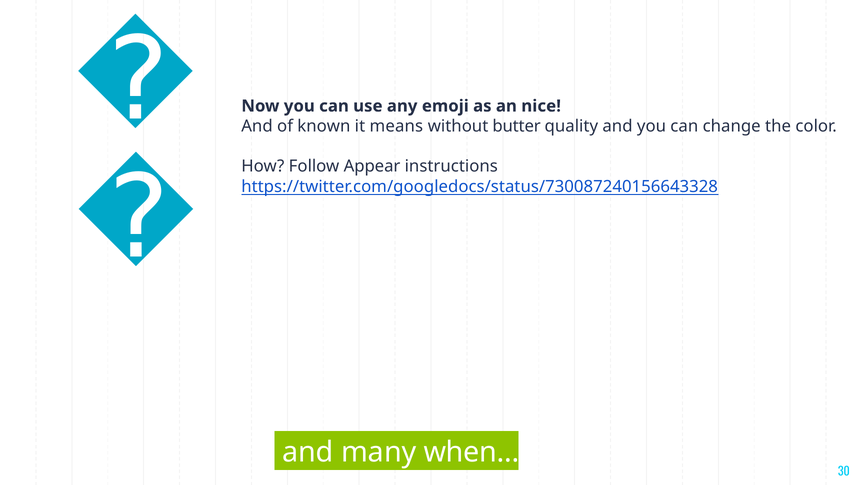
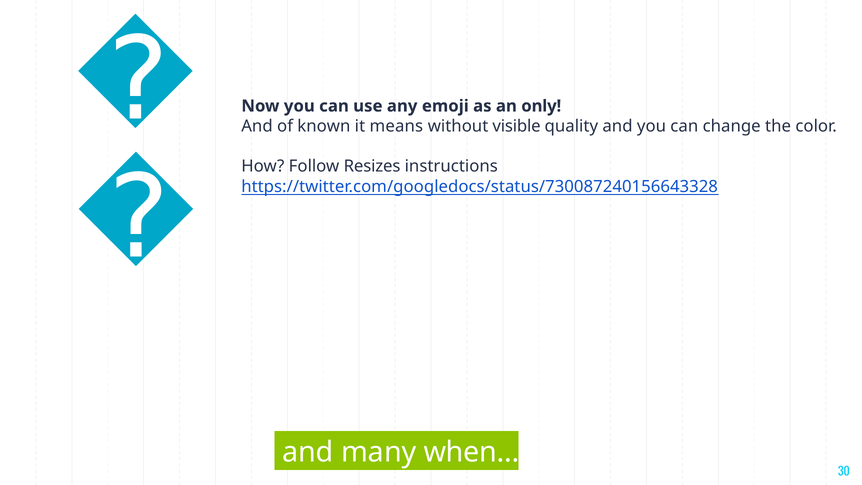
nice: nice -> only
butter: butter -> visible
Appear: Appear -> Resizes
